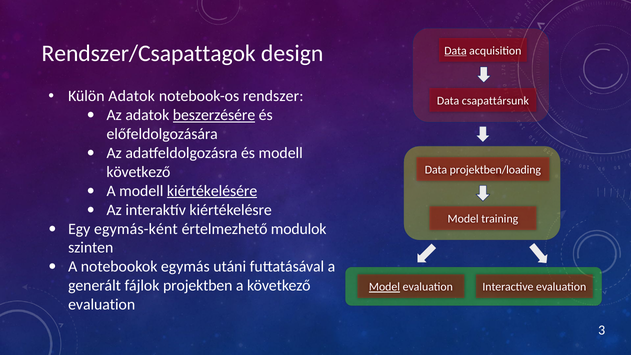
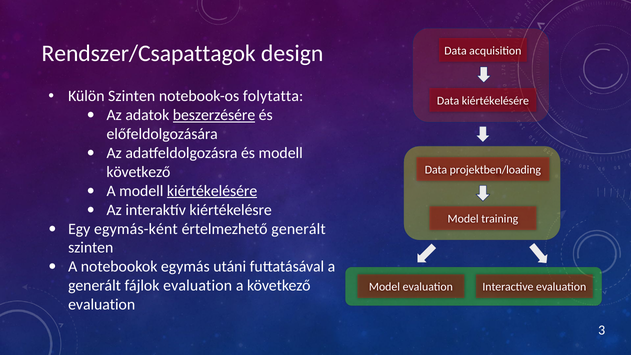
Data at (456, 51) underline: present -> none
Külön Adatok: Adatok -> Szinten
rendszer: rendszer -> folytatta
Data csapattársunk: csapattársunk -> kiértékelésére
értelmezhető modulok: modulok -> generált
fájlok projektben: projektben -> evaluation
Model at (384, 287) underline: present -> none
